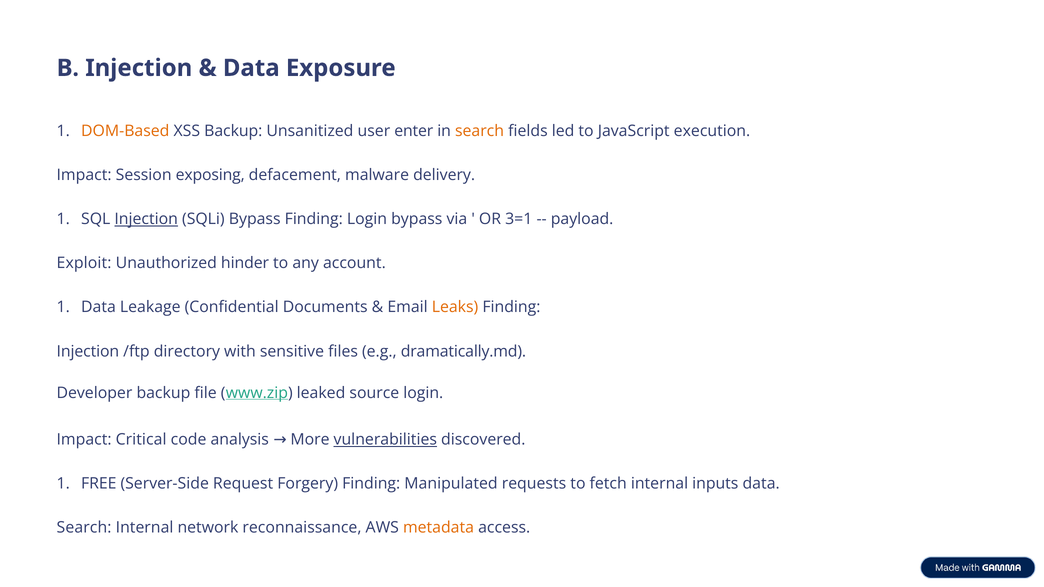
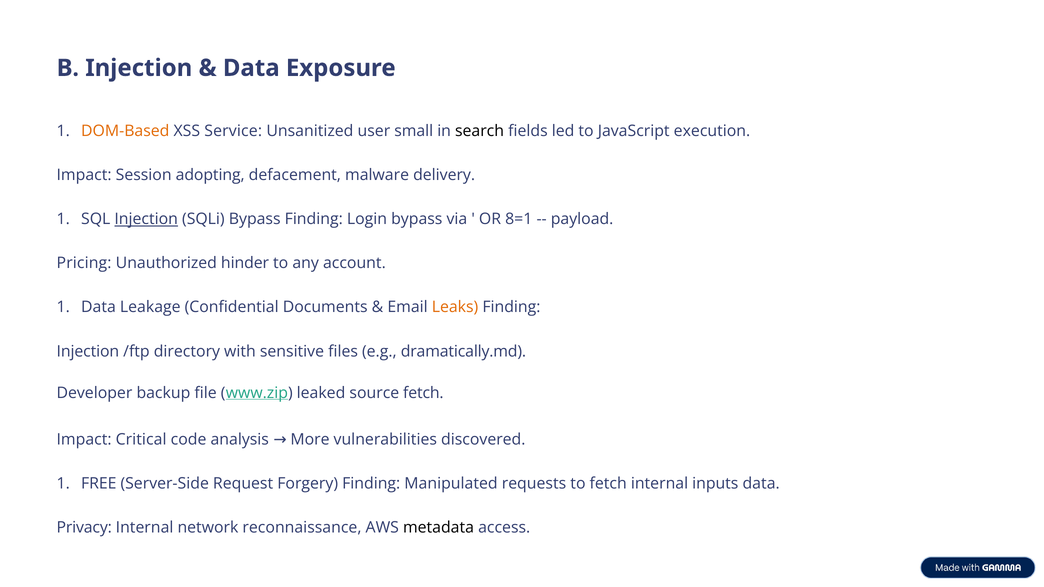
XSS Backup: Backup -> Service
enter: enter -> small
search at (480, 131) colour: orange -> black
exposing: exposing -> adopting
3=1: 3=1 -> 8=1
Exploit: Exploit -> Pricing
source login: login -> fetch
vulnerabilities underline: present -> none
Search at (84, 528): Search -> Privacy
metadata colour: orange -> black
